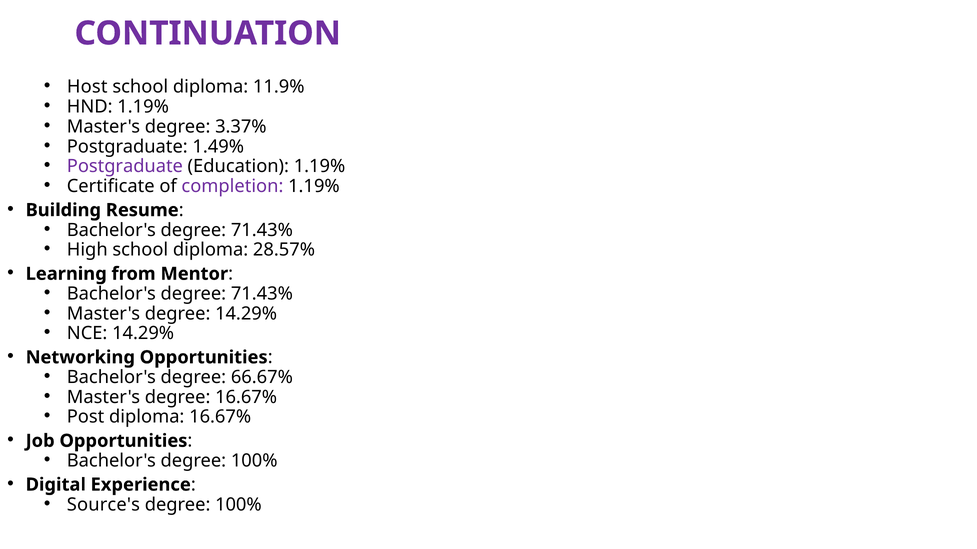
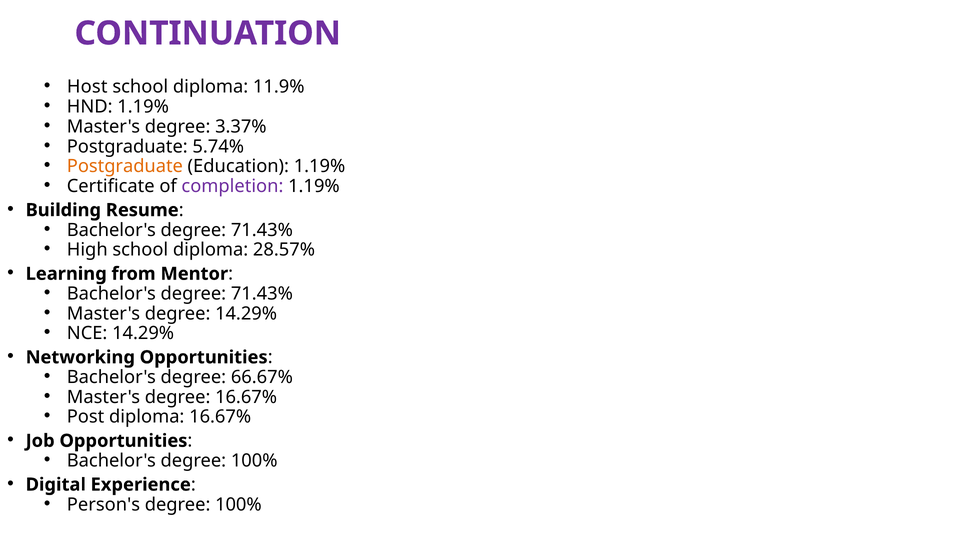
1.49%: 1.49% -> 5.74%
Postgraduate at (125, 166) colour: purple -> orange
Source's: Source's -> Person's
